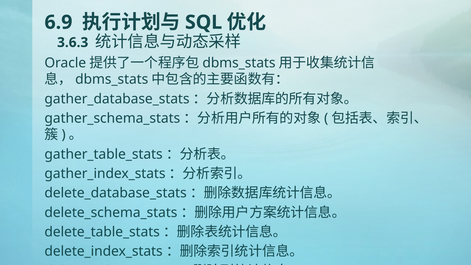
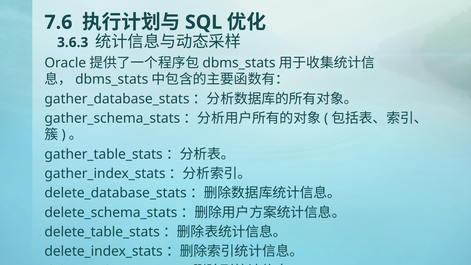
6.9: 6.9 -> 7.6
